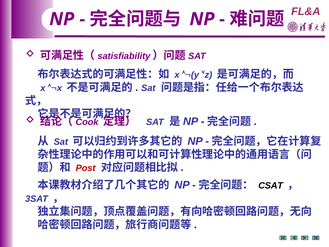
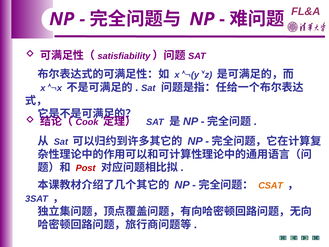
CSAT colour: black -> orange
